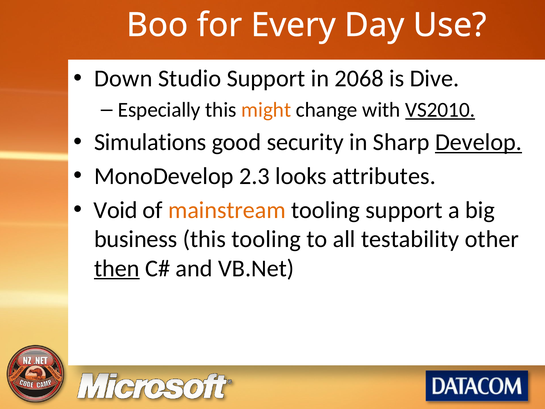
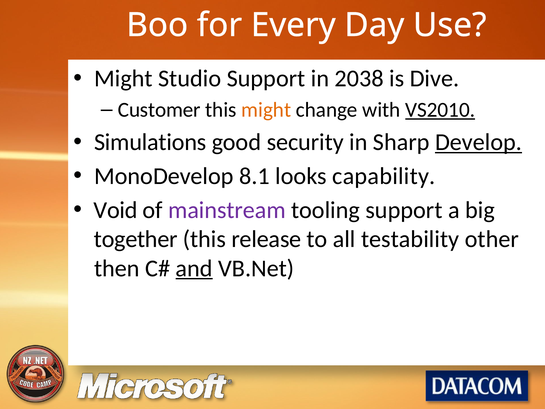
Down at (123, 79): Down -> Might
2068: 2068 -> 2038
Especially: Especially -> Customer
2.3: 2.3 -> 8.1
attributes: attributes -> capability
mainstream colour: orange -> purple
business: business -> together
this tooling: tooling -> release
then underline: present -> none
and underline: none -> present
